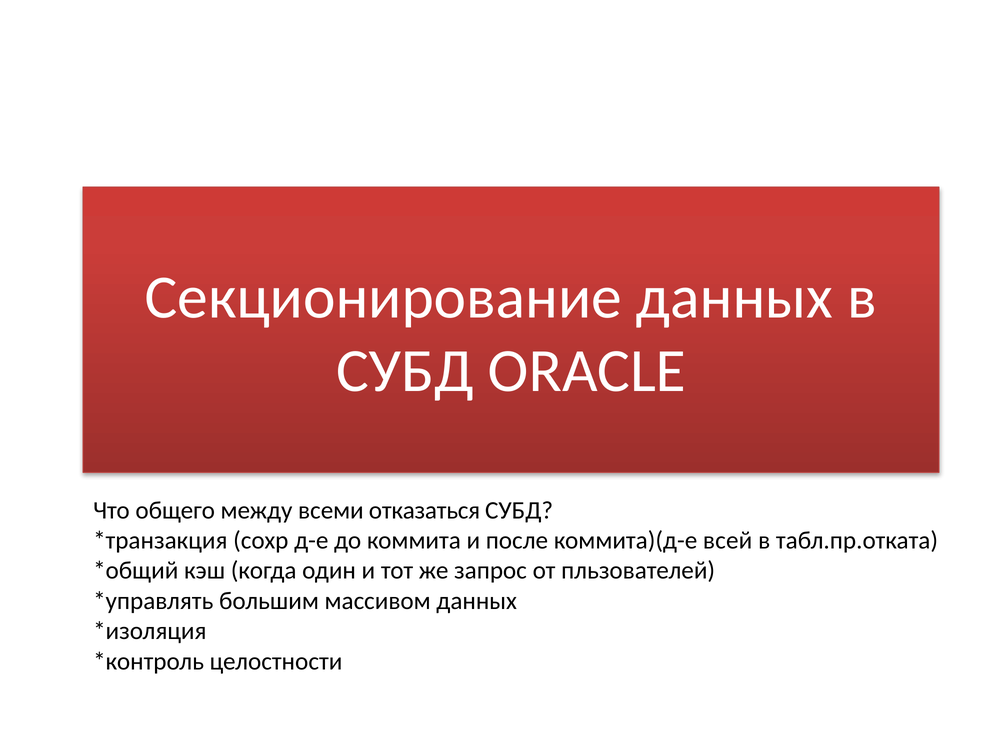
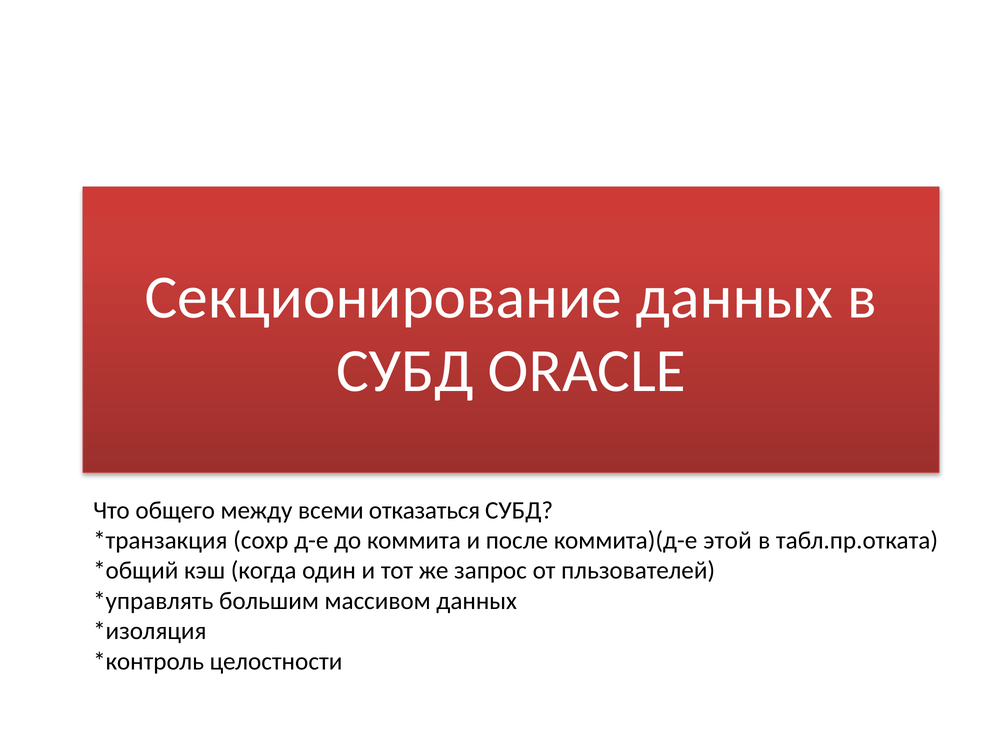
всей: всей -> этой
